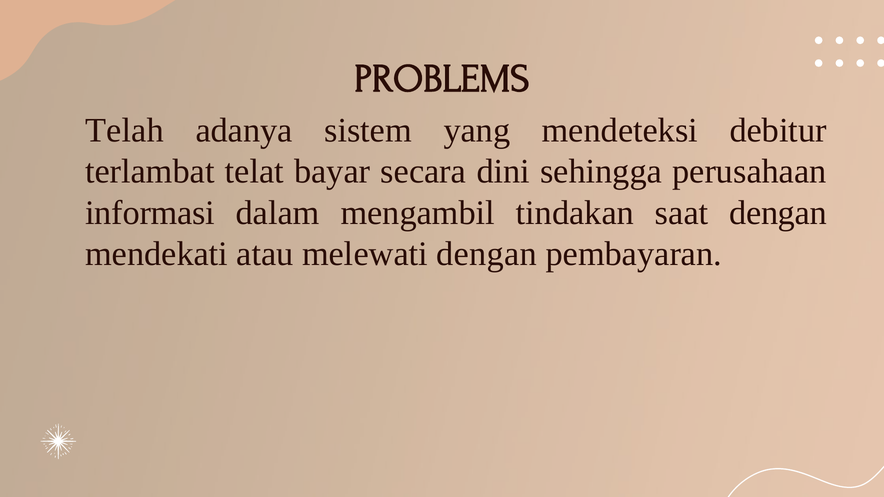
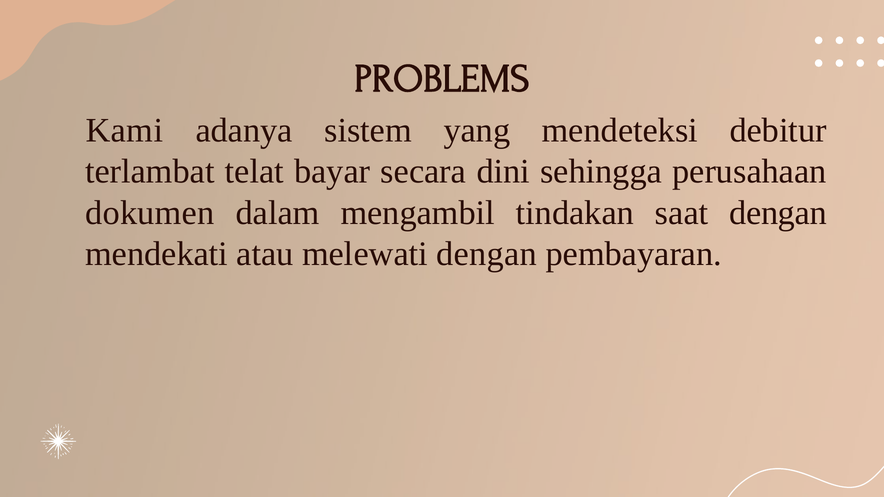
Telah: Telah -> Kami
informasi: informasi -> dokumen
